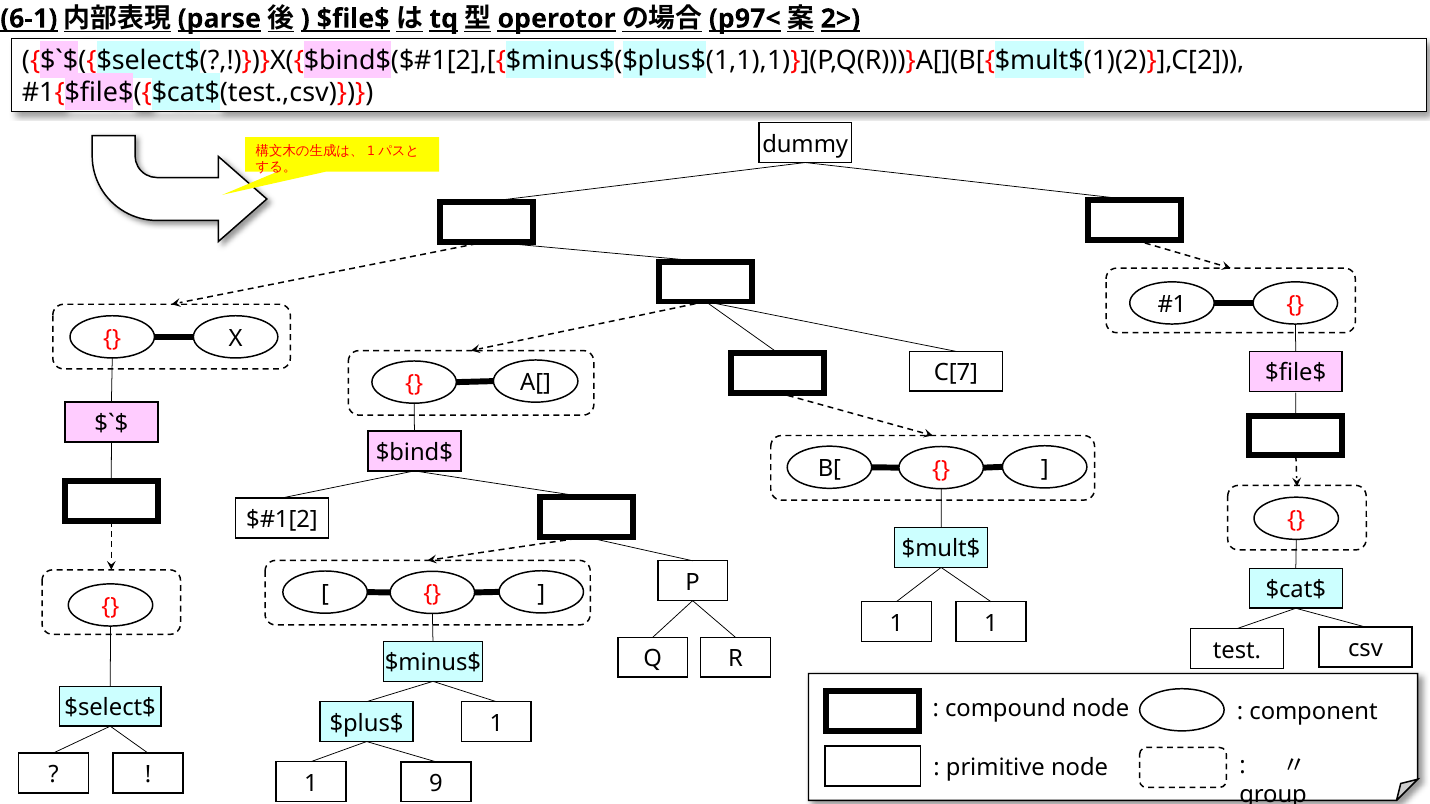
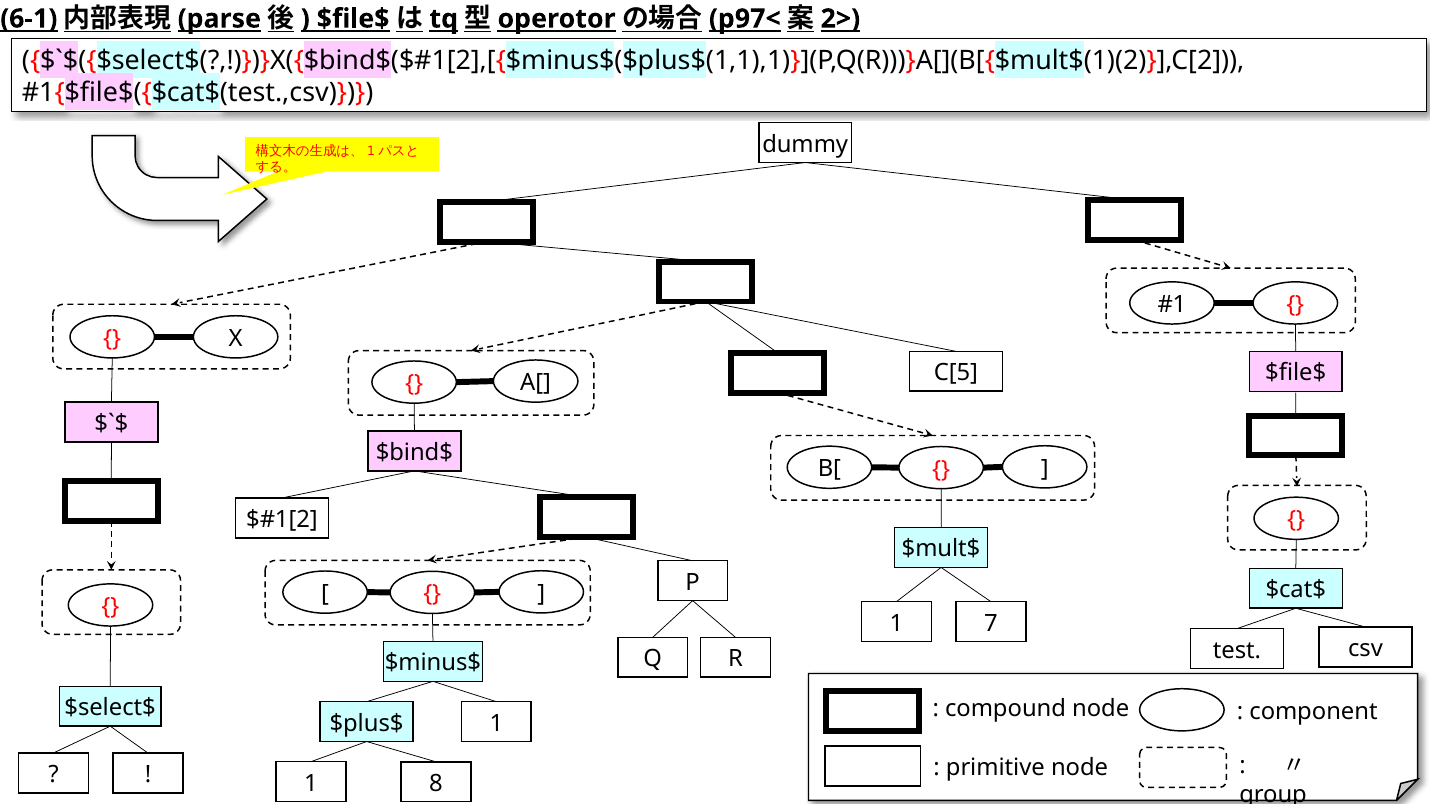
C[7: C[7 -> C[5
1 1: 1 -> 7
9: 9 -> 8
